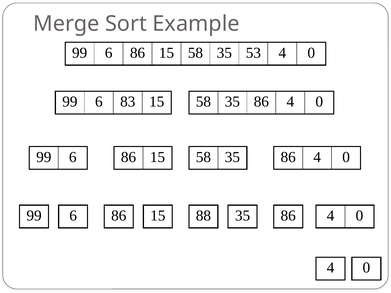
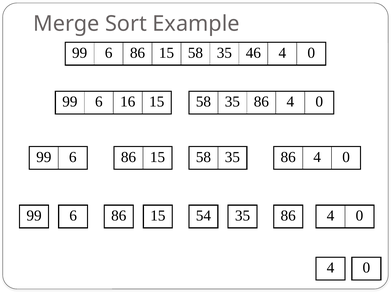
53: 53 -> 46
83: 83 -> 16
88: 88 -> 54
